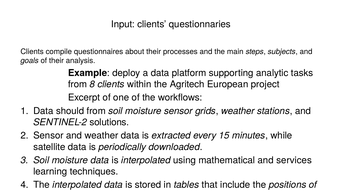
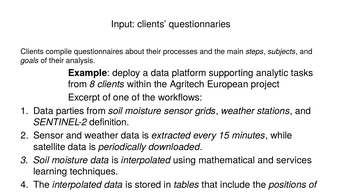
should: should -> parties
solutions: solutions -> definition
